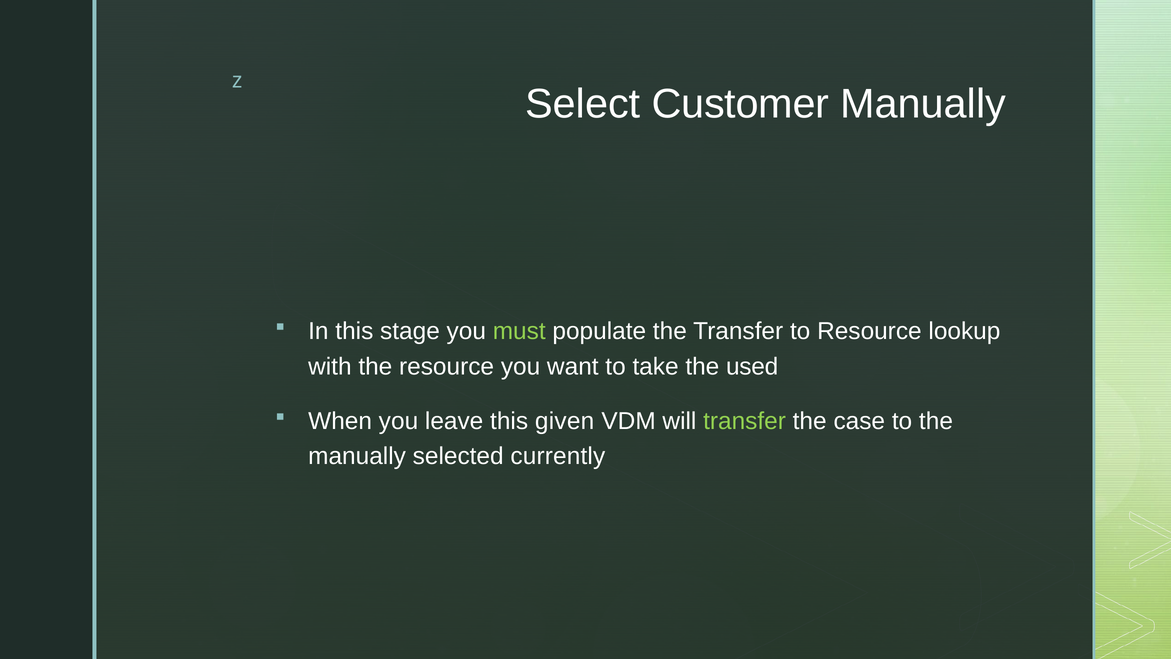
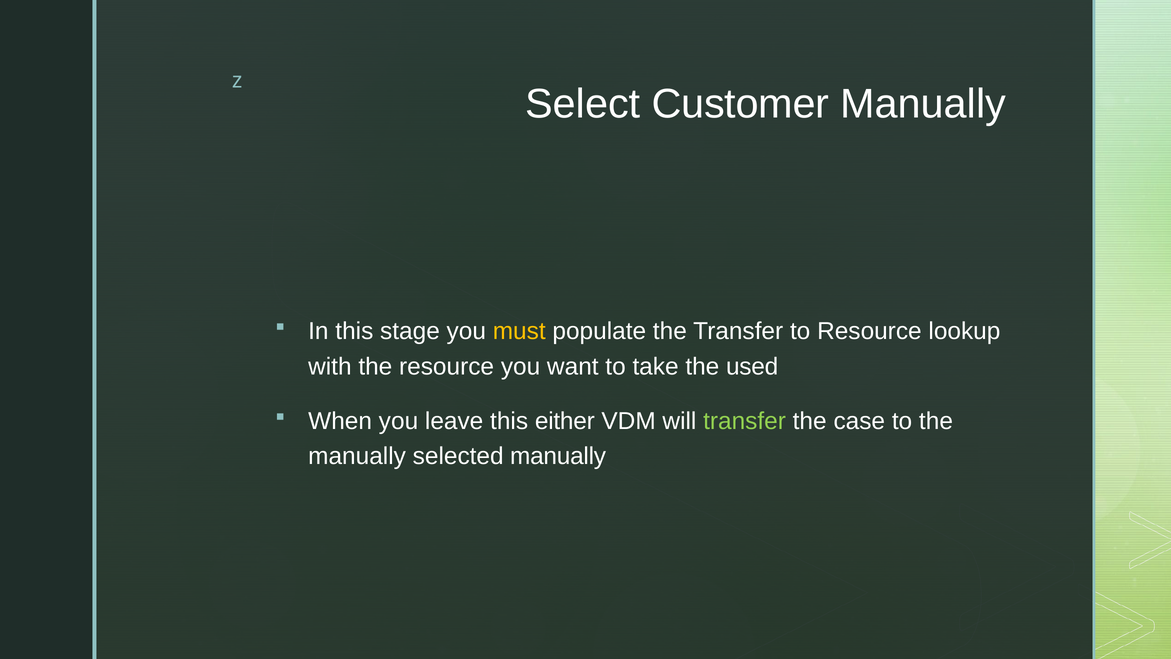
must colour: light green -> yellow
given: given -> either
selected currently: currently -> manually
